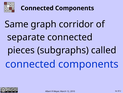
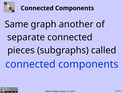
corridor: corridor -> another
